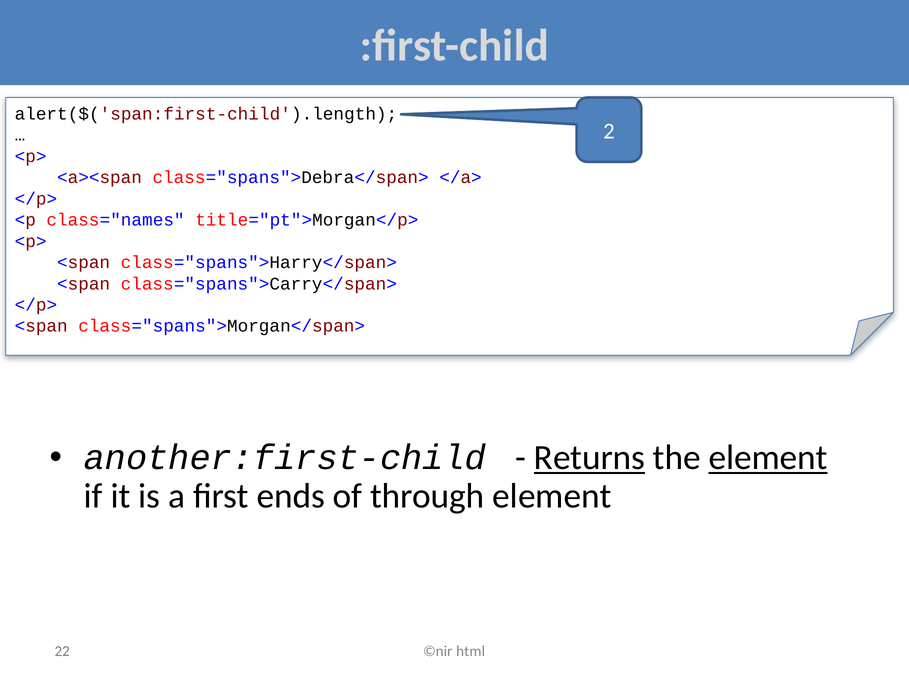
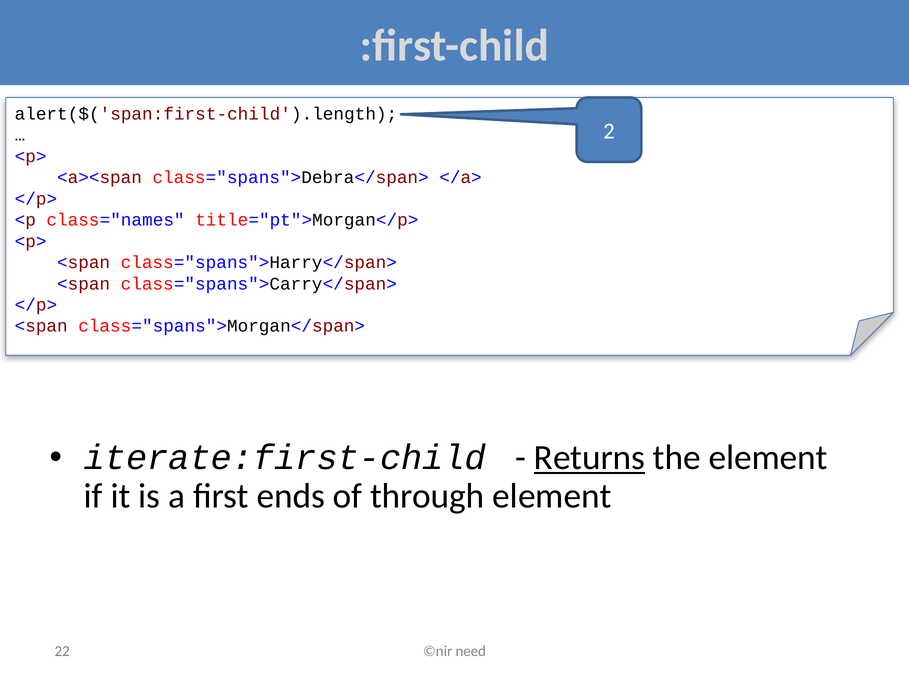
another:first-child: another:first-child -> iterate:first-child
element at (768, 458) underline: present -> none
html: html -> need
